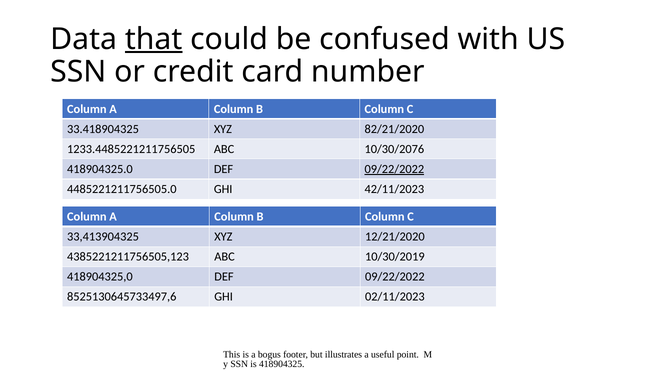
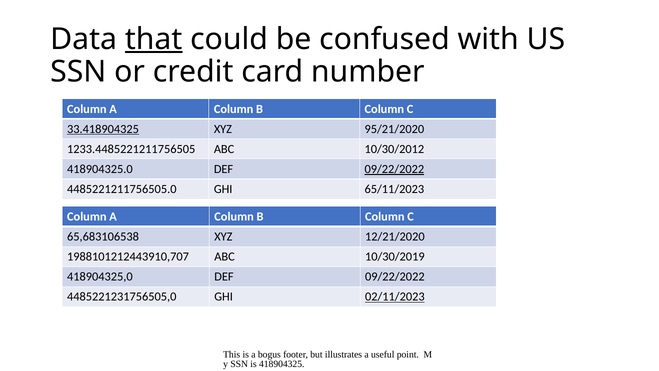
33.418904325 underline: none -> present
82/21/2020: 82/21/2020 -> 95/21/2020
10/30/2076: 10/30/2076 -> 10/30/2012
42/11/2023: 42/11/2023 -> 65/11/2023
33,413904325: 33,413904325 -> 65,683106538
4385221211756505,123: 4385221211756505,123 -> 1988101212443910,707
8525130645733497,6: 8525130645733497,6 -> 4485221231756505,0
02/11/2023 underline: none -> present
